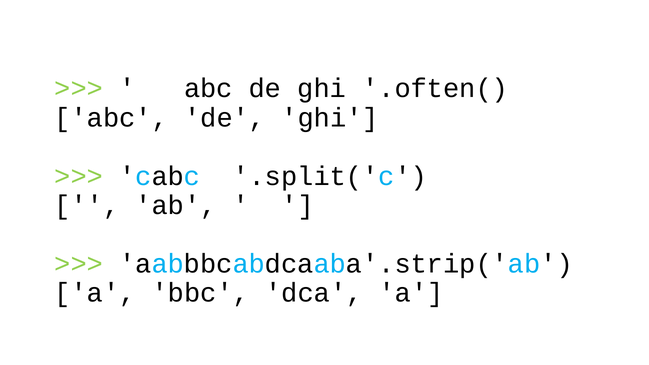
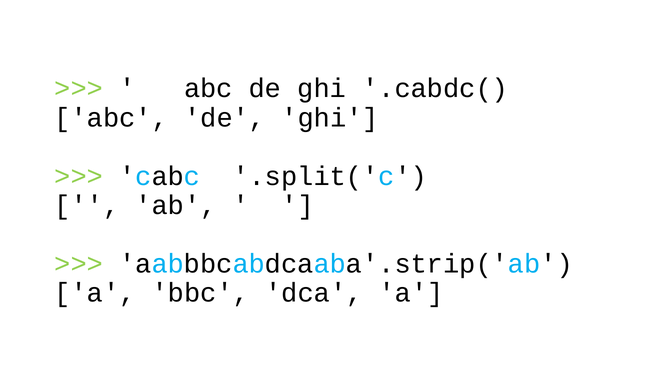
.often(: .often( -> .cabdc(
